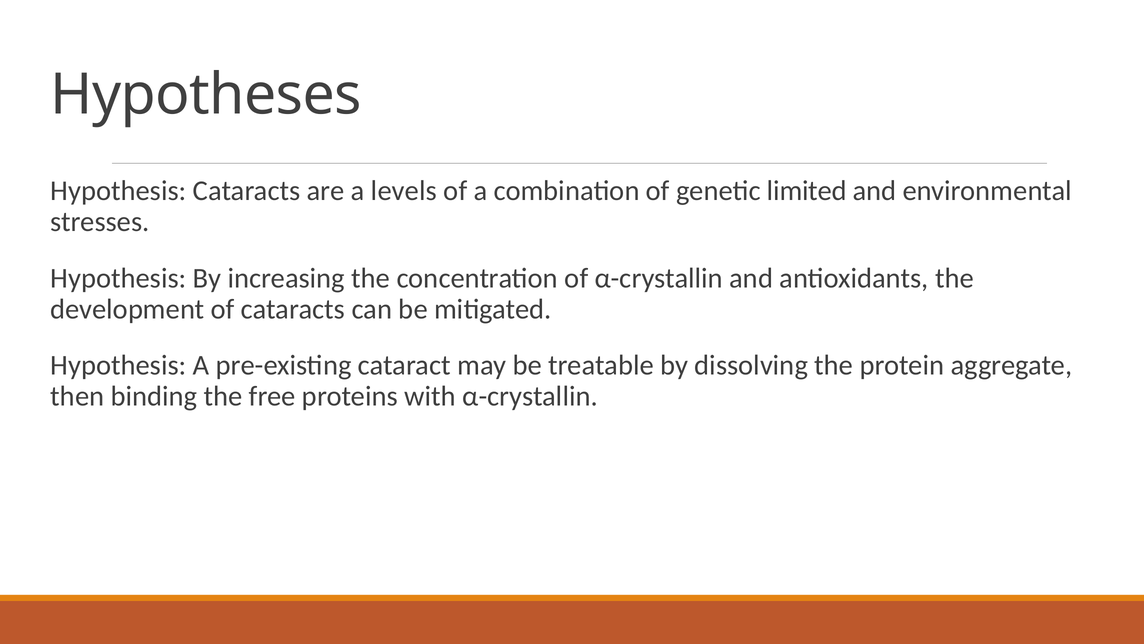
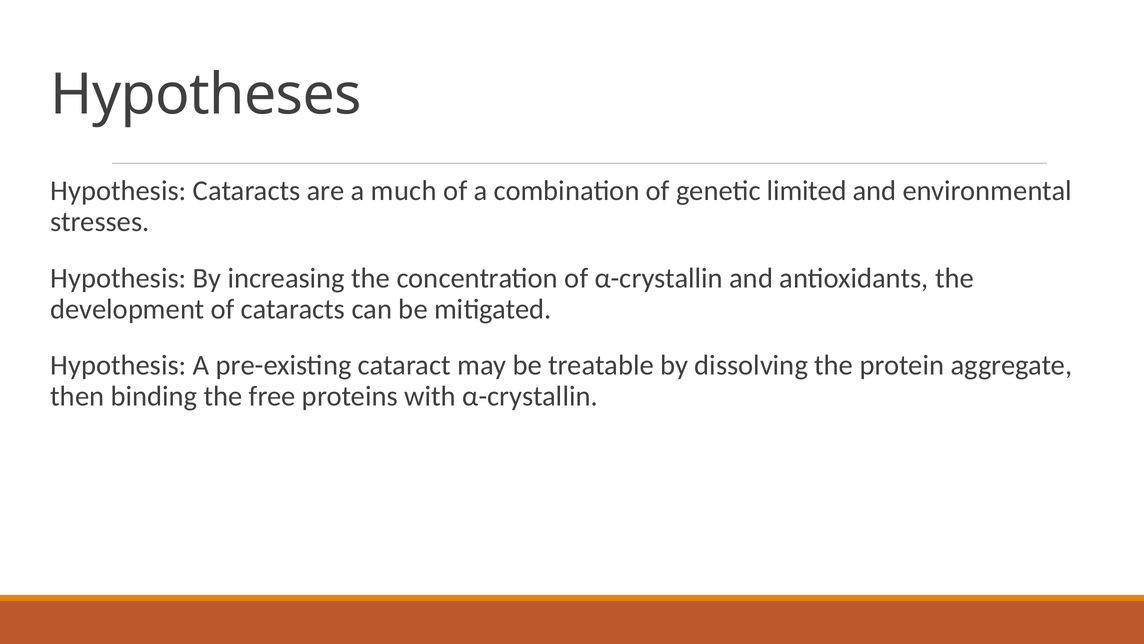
levels: levels -> much
